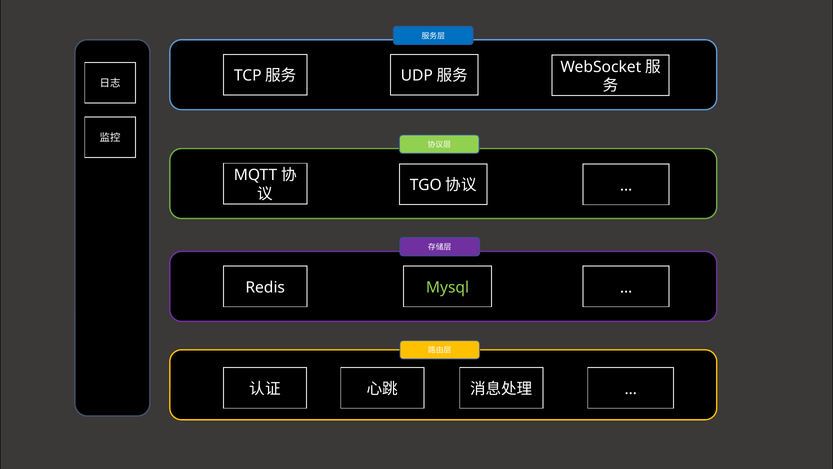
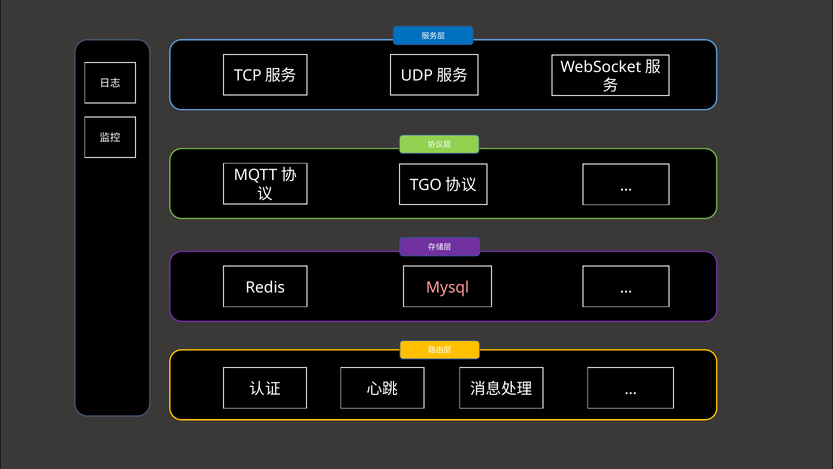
Mysql colour: light green -> pink
